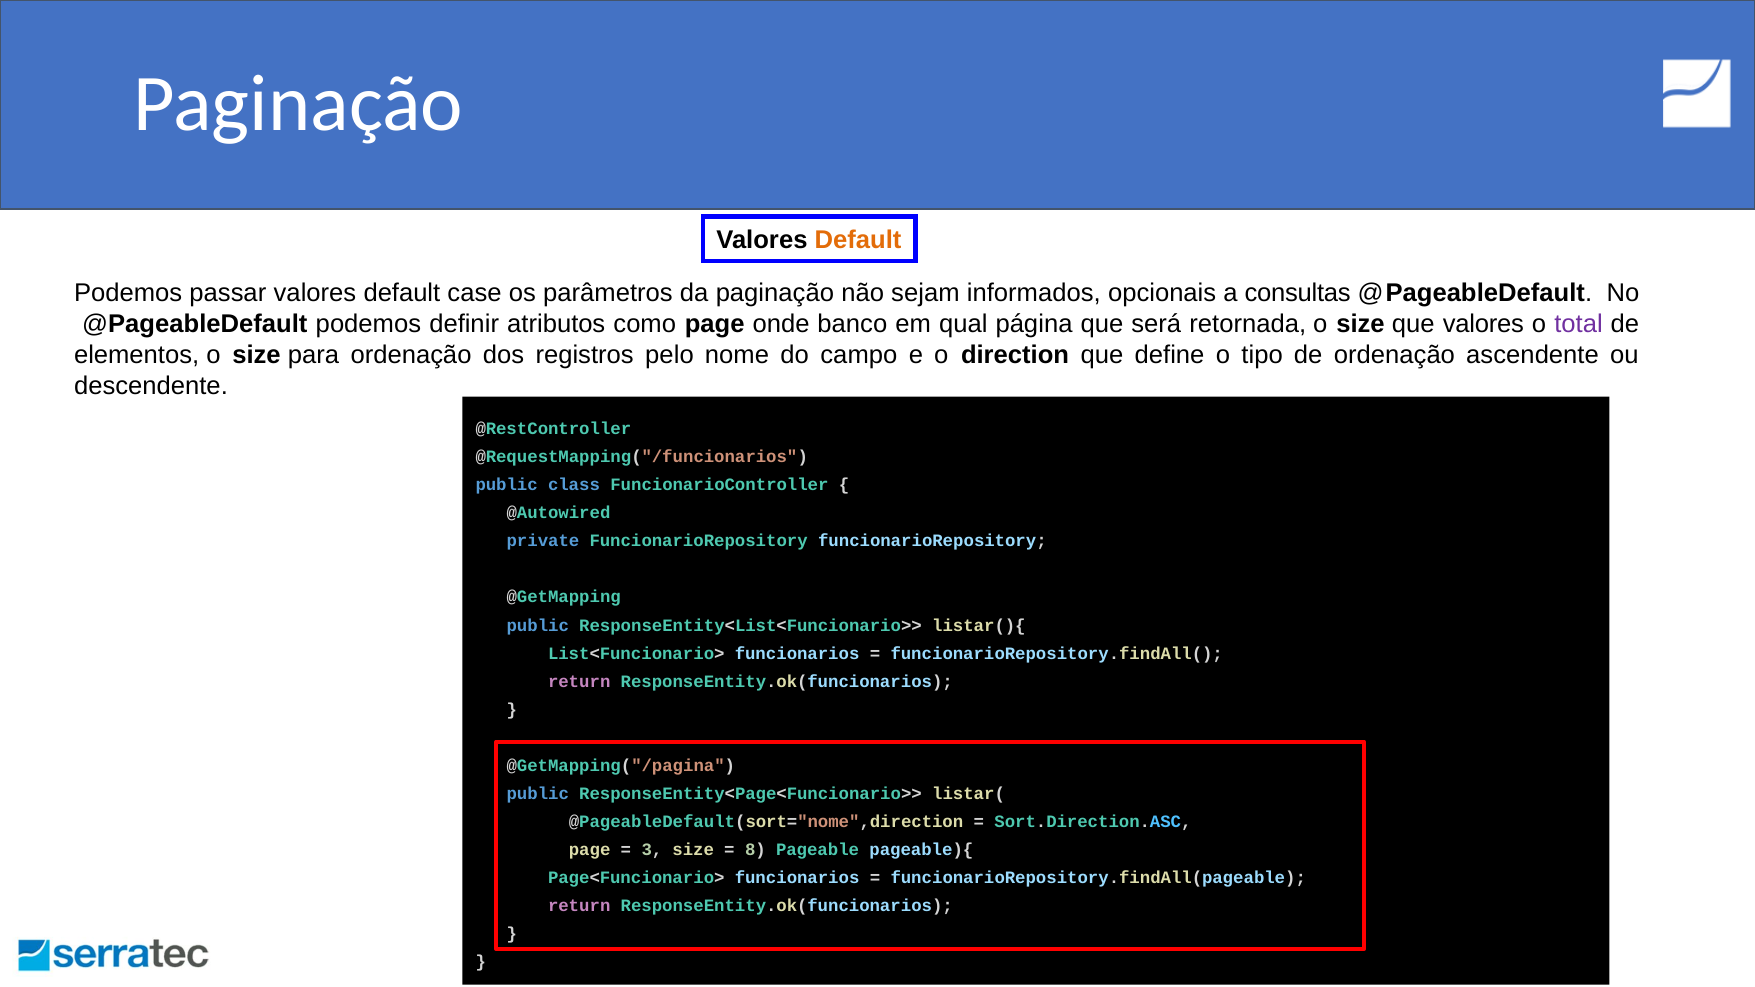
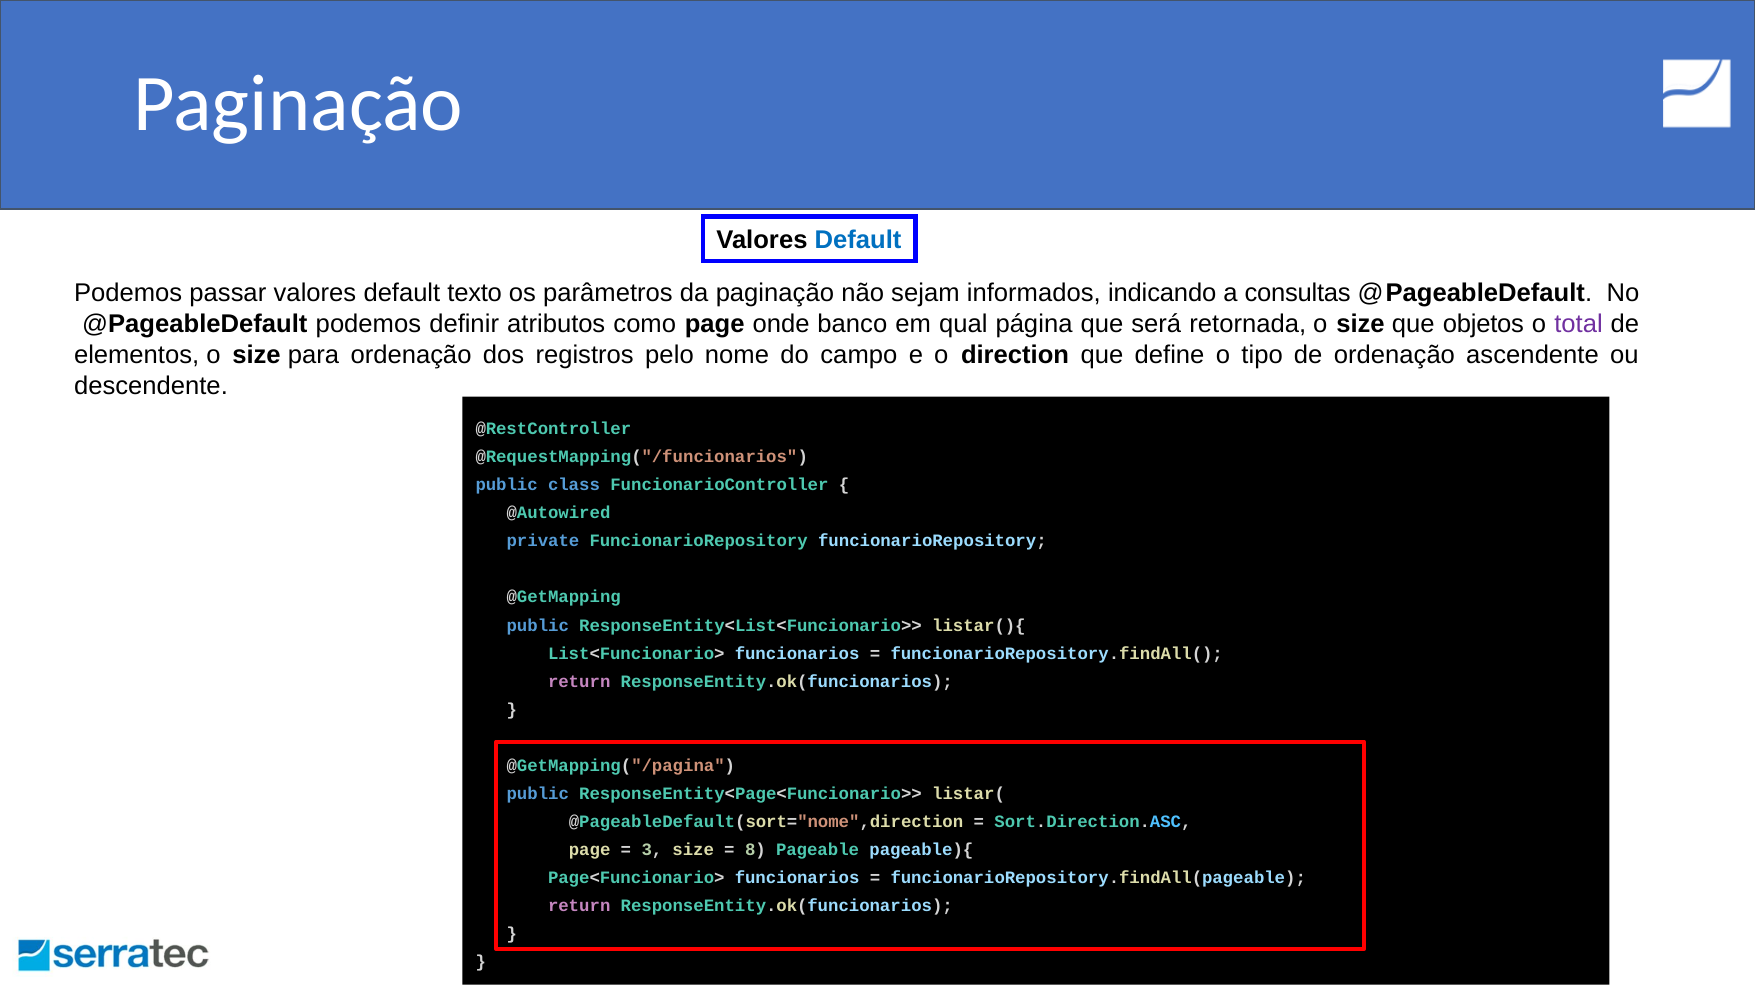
Default at (858, 240) colour: orange -> blue
case: case -> texto
opcionais: opcionais -> indicando
que valores: valores -> objetos
